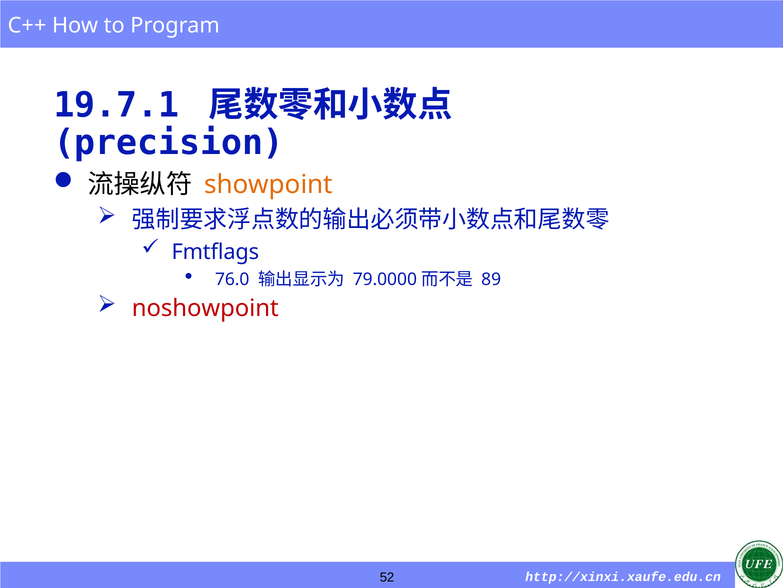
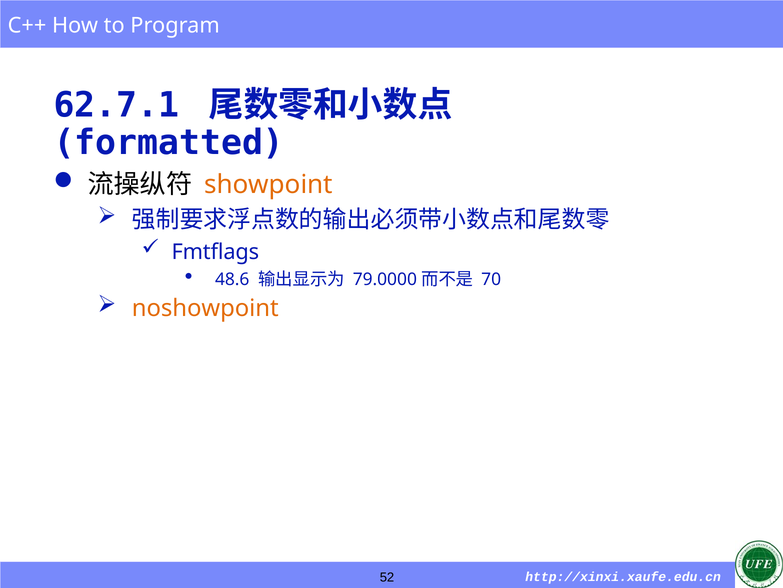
19.7.1: 19.7.1 -> 62.7.1
precision: precision -> formatted
76.0: 76.0 -> 48.6
89: 89 -> 70
noshowpoint colour: red -> orange
